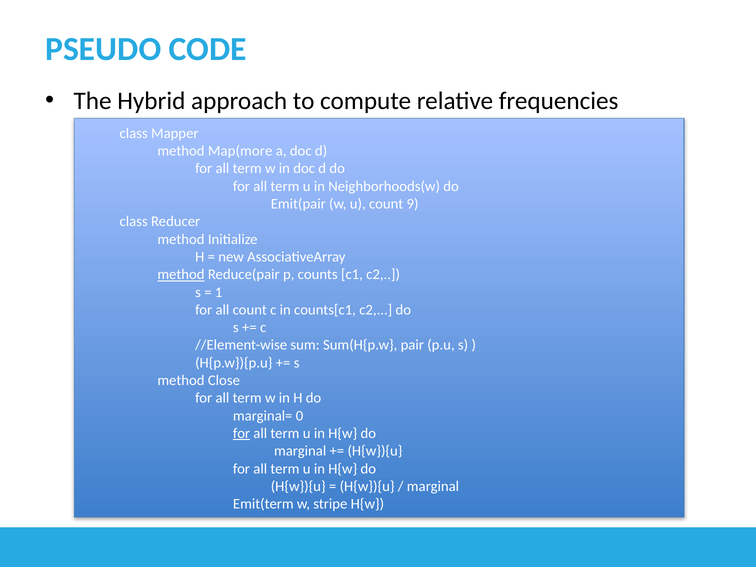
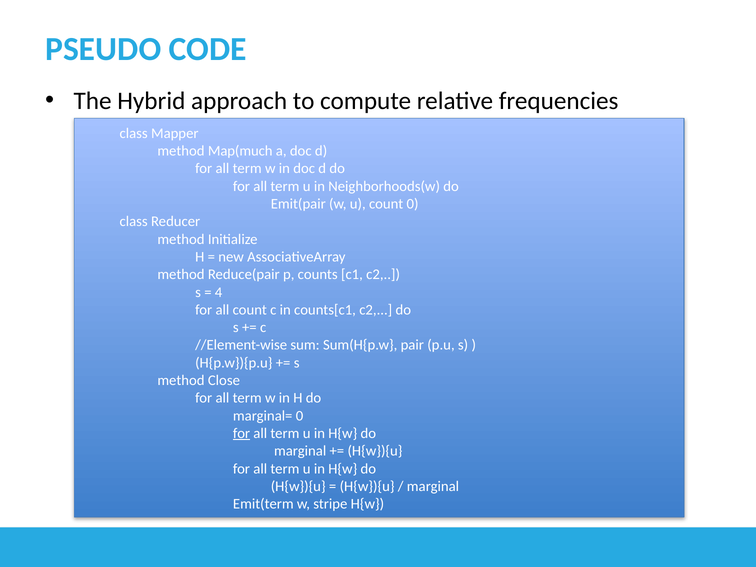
Map(more: Map(more -> Map(much
count 9: 9 -> 0
method at (181, 275) underline: present -> none
1: 1 -> 4
